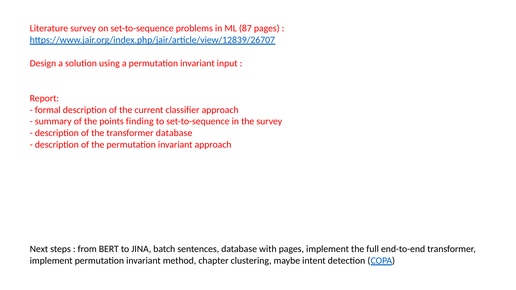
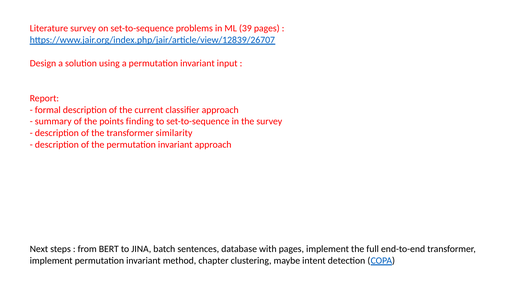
87: 87 -> 39
transformer database: database -> similarity
